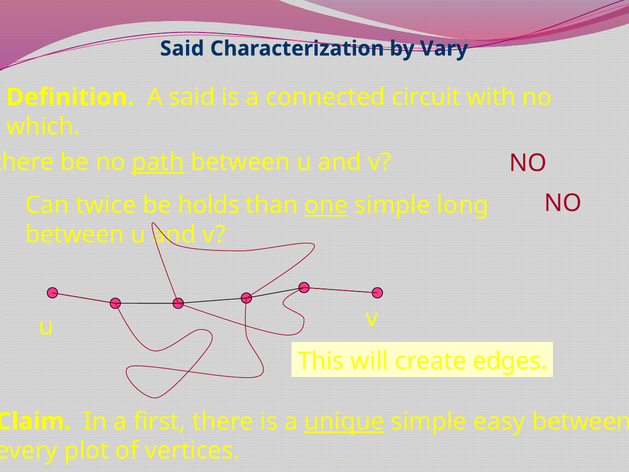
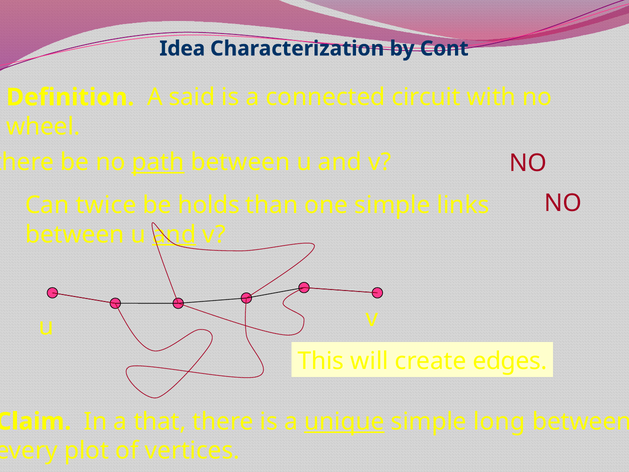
Said at (182, 49): Said -> Idea
Vary: Vary -> Cont
which: which -> wheel
one underline: present -> none
long: long -> links
and at (174, 234) underline: none -> present
first: first -> that
easy: easy -> long
